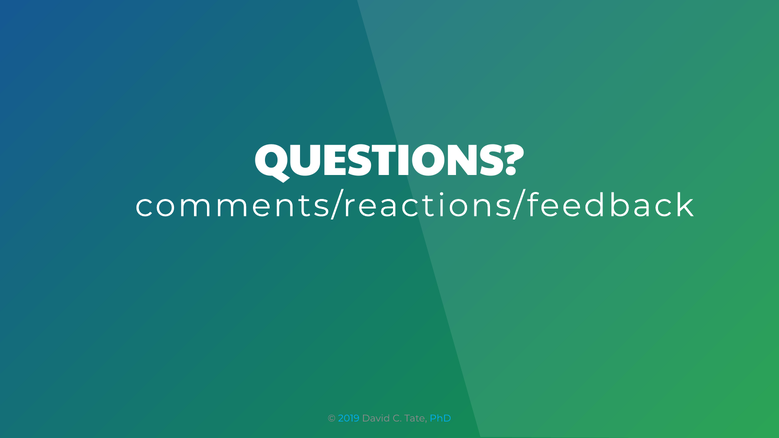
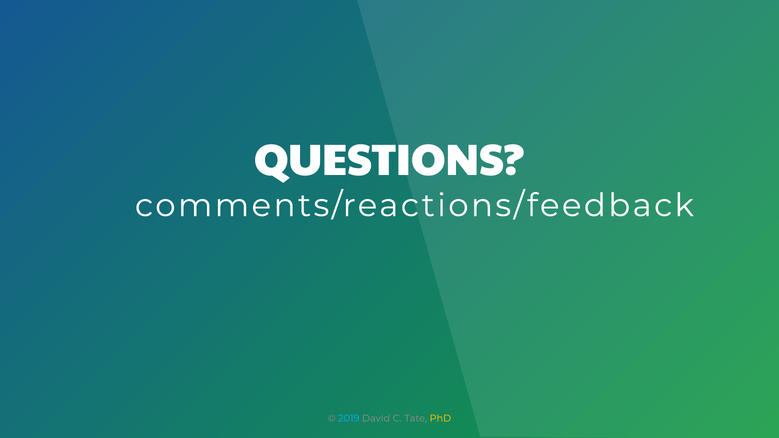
PhD colour: light blue -> yellow
